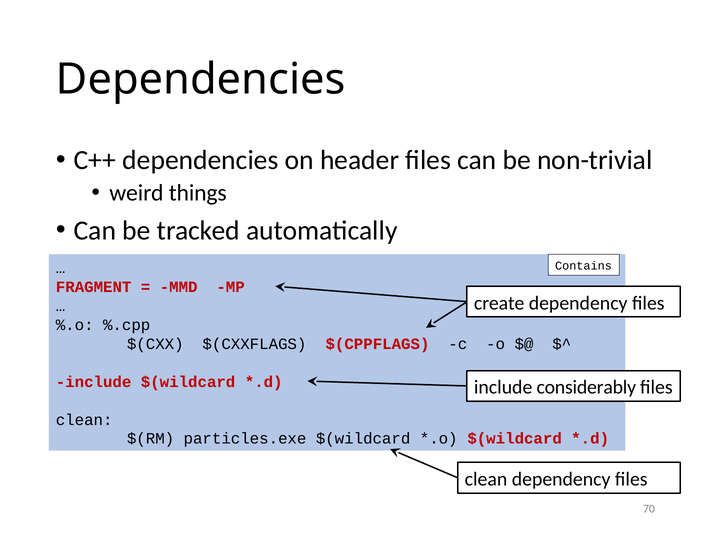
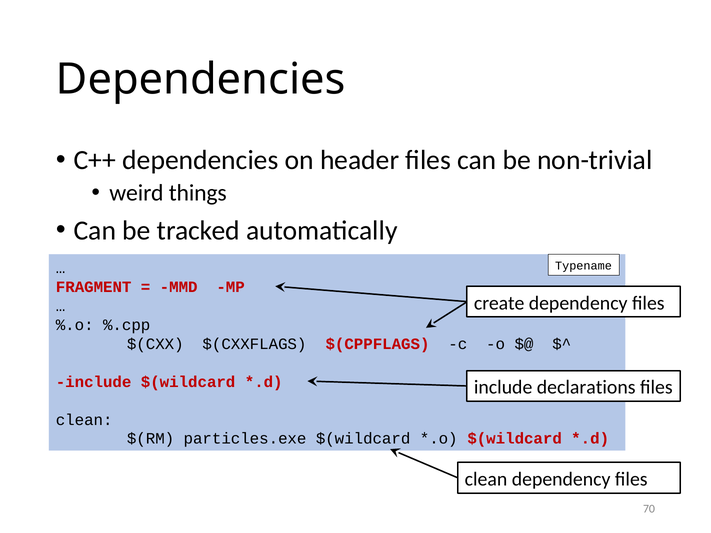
Contains: Contains -> Typename
considerably: considerably -> declarations
